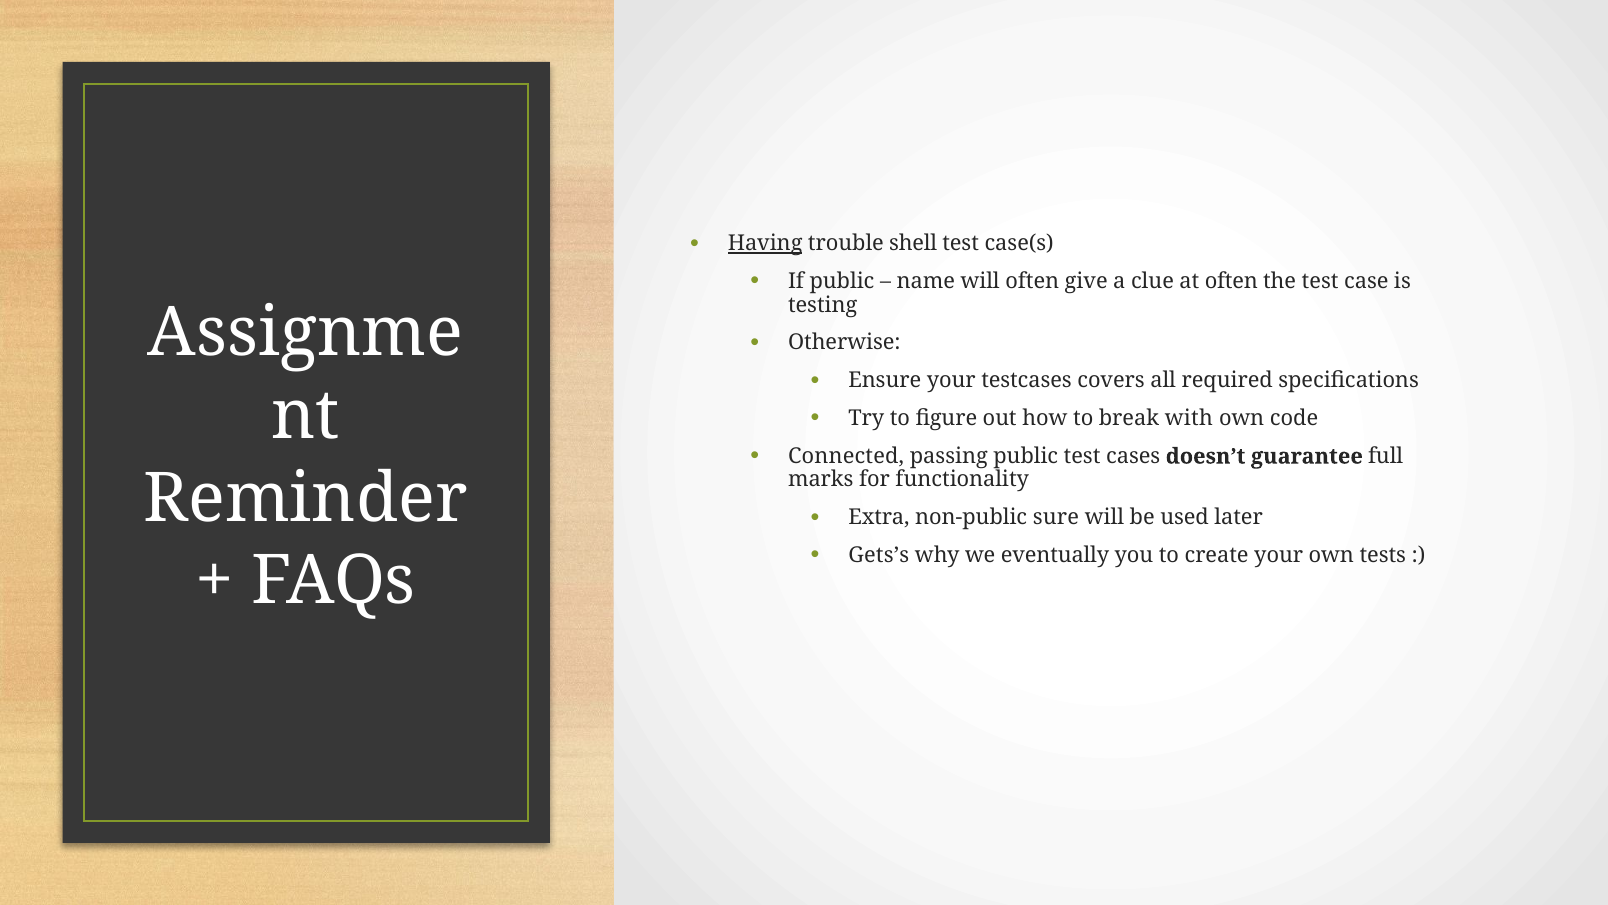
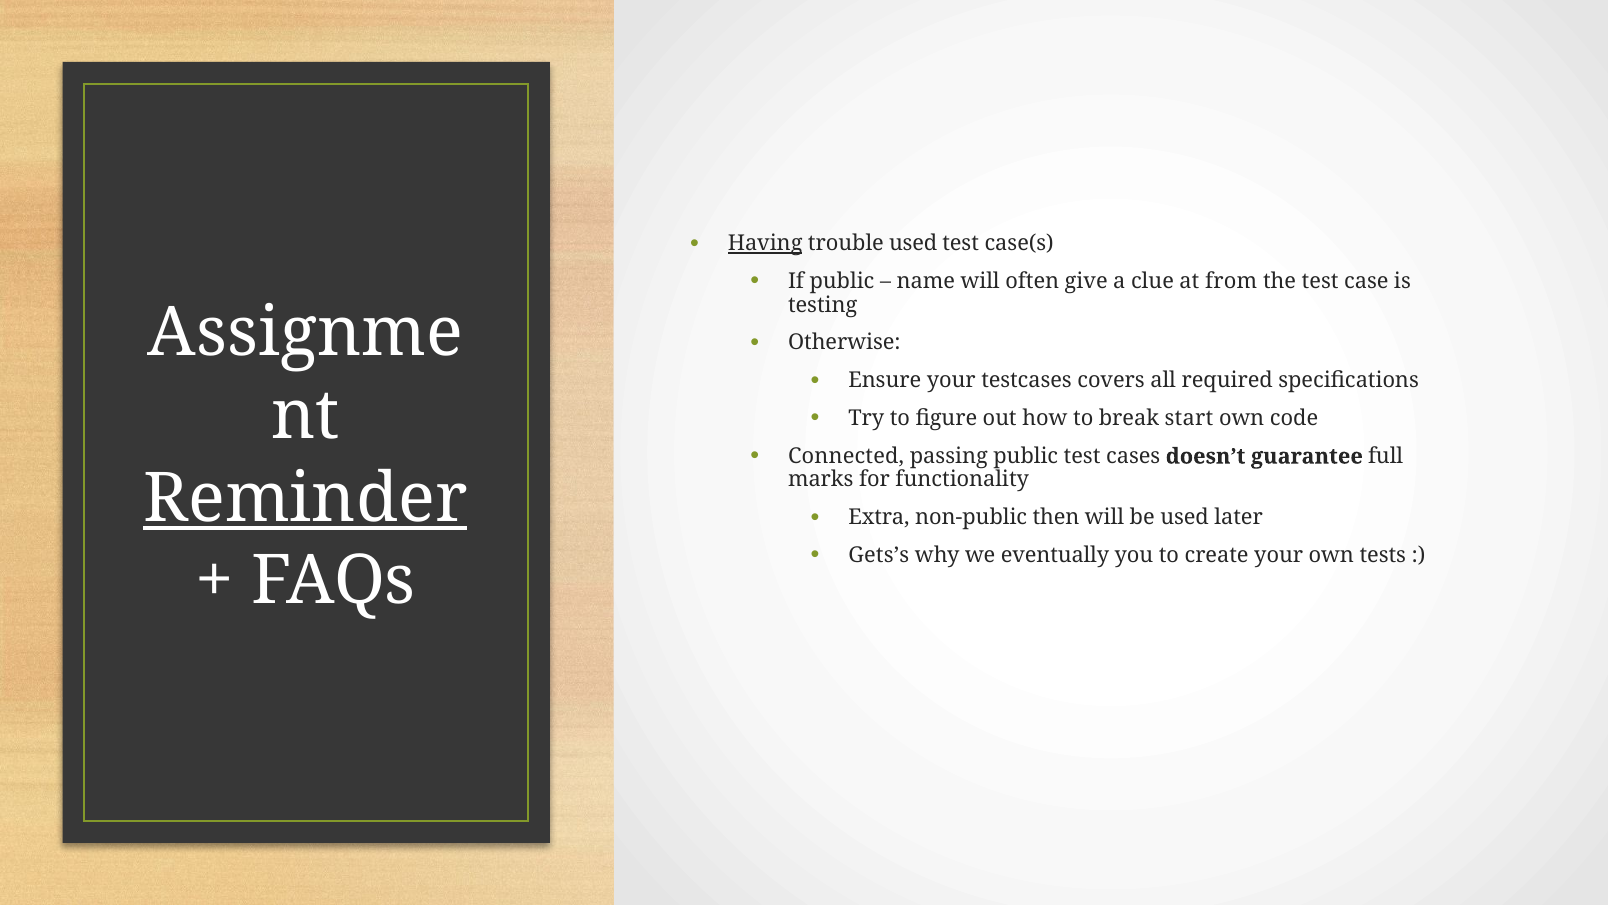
trouble shell: shell -> used
at often: often -> from
with: with -> start
Reminder underline: none -> present
sure: sure -> then
